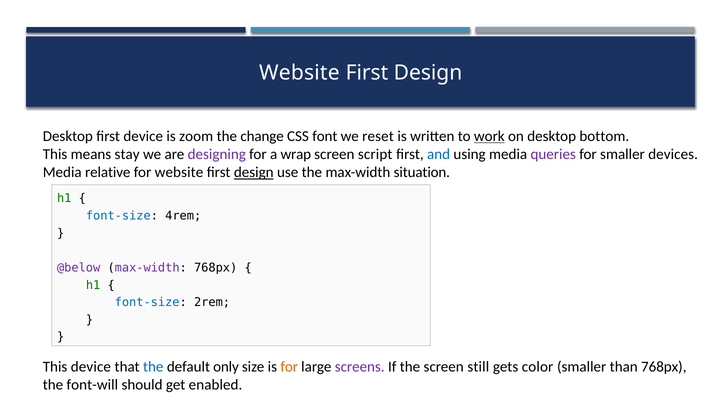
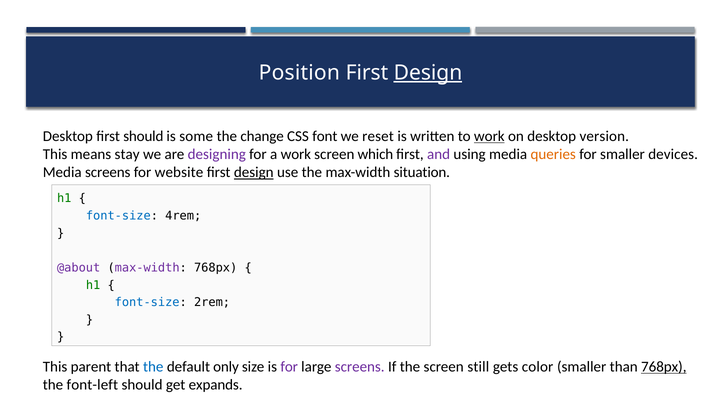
Website at (299, 73): Website -> Position
Design at (428, 73) underline: none -> present
first device: device -> should
zoom: zoom -> some
bottom: bottom -> version
a wrap: wrap -> work
script: script -> which
and colour: blue -> purple
queries colour: purple -> orange
Media relative: relative -> screens
@below: @below -> @about
This device: device -> parent
for at (289, 366) colour: orange -> purple
768px at (664, 366) underline: none -> present
font-will: font-will -> font-left
enabled: enabled -> expands
